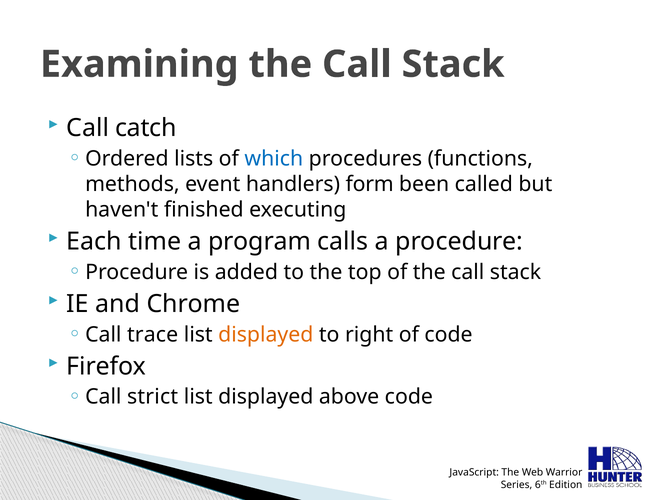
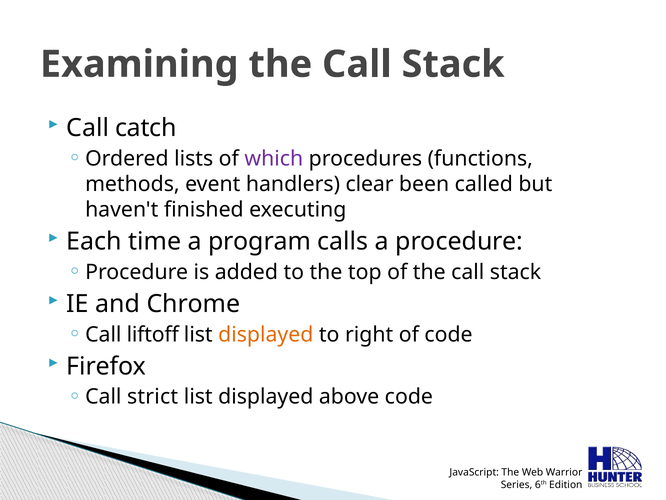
which colour: blue -> purple
form: form -> clear
trace: trace -> liftoff
